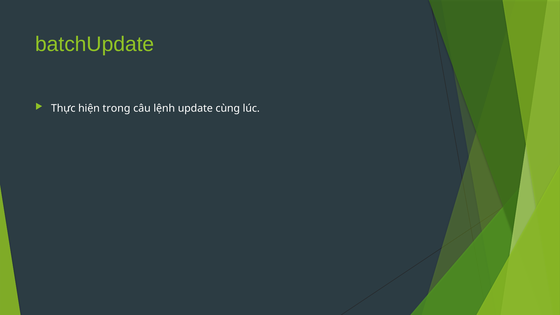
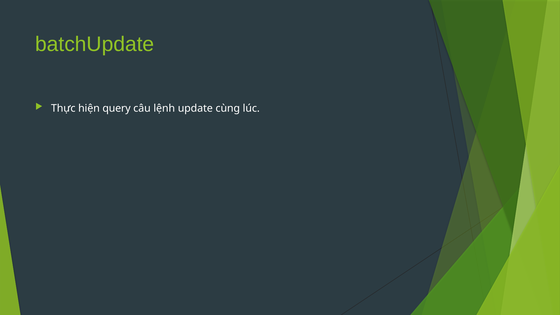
trong: trong -> query
